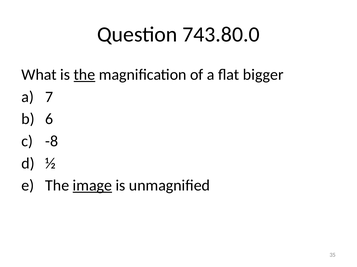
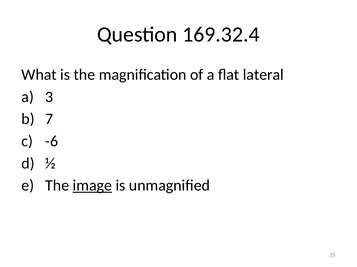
743.80.0: 743.80.0 -> 169.32.4
the at (84, 75) underline: present -> none
bigger: bigger -> lateral
7: 7 -> 3
6: 6 -> 7
-8: -8 -> -6
